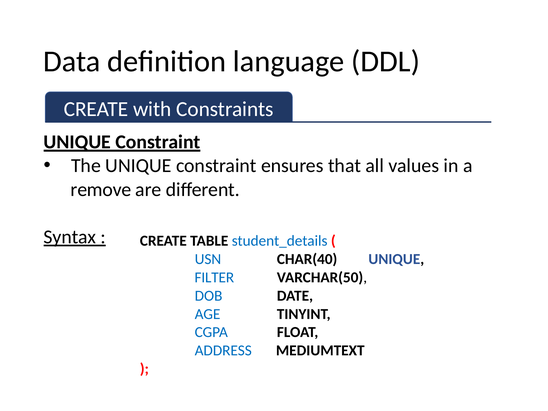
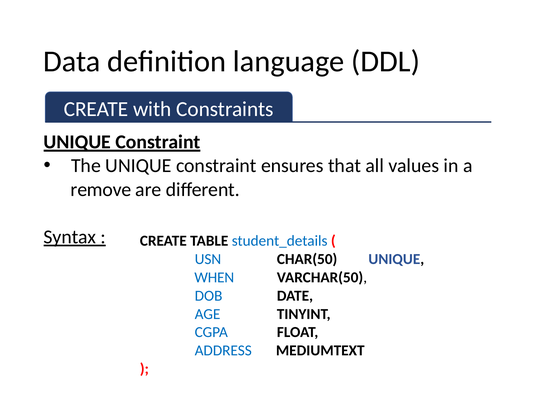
CHAR(40: CHAR(40 -> CHAR(50
FILTER: FILTER -> WHEN
